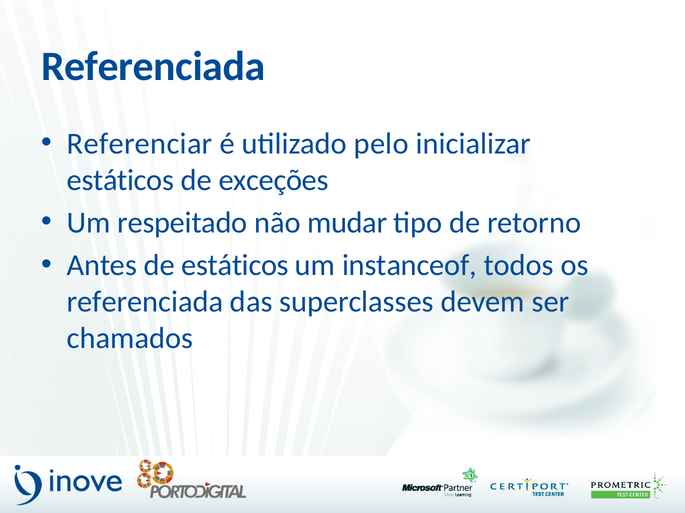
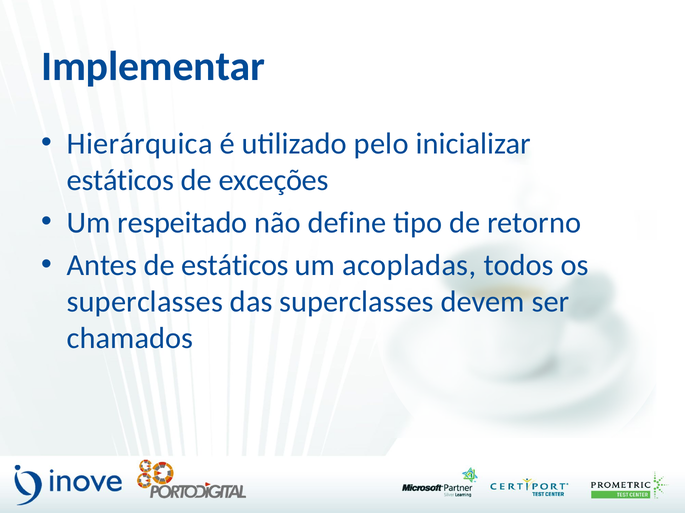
Referenciada at (153, 66): Referenciada -> Implementar
Referenciar: Referenciar -> Hierárquica
mudar: mudar -> define
instanceof: instanceof -> acopladas
referenciada at (145, 302): referenciada -> superclasses
